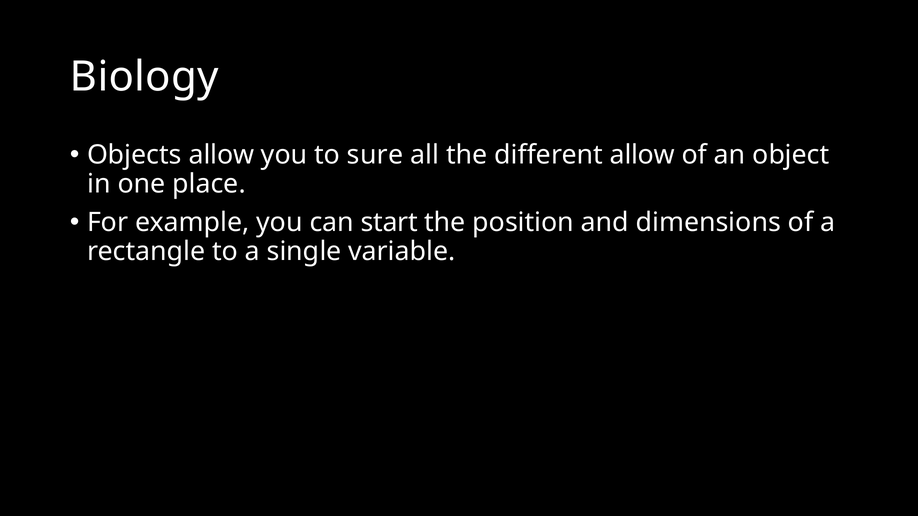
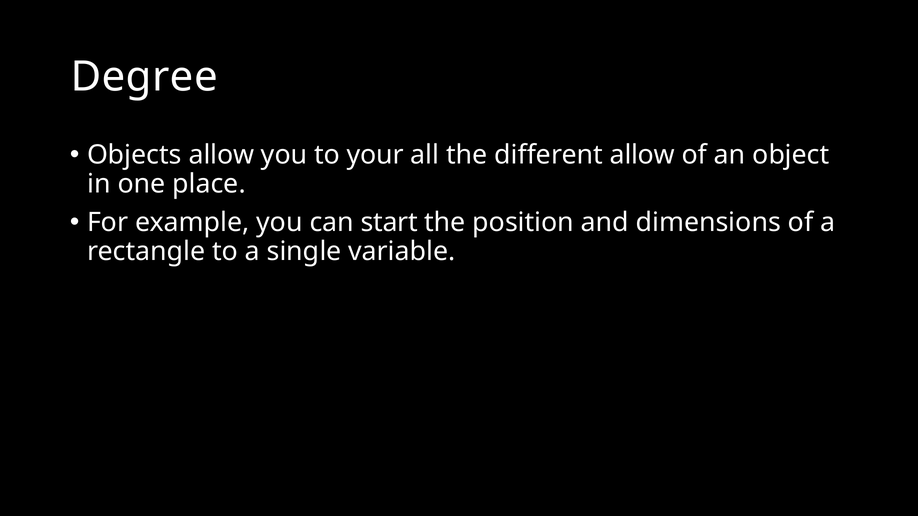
Biology: Biology -> Degree
sure: sure -> your
